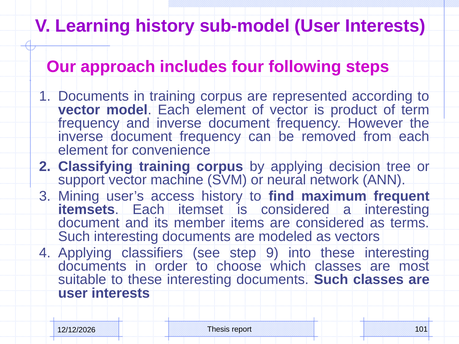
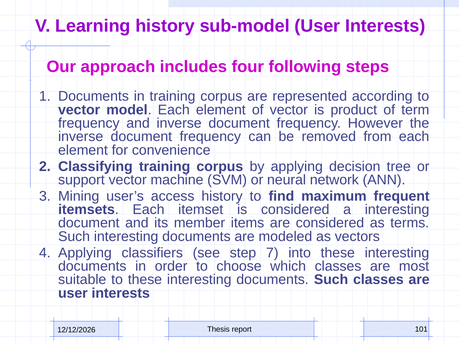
9: 9 -> 7
